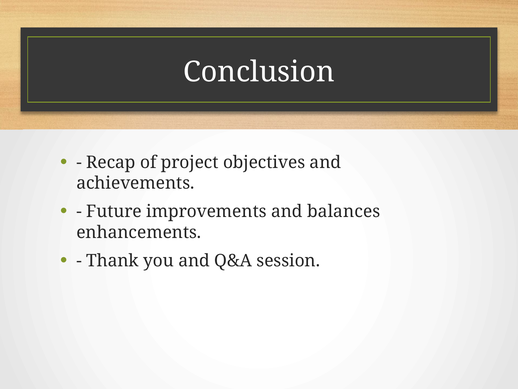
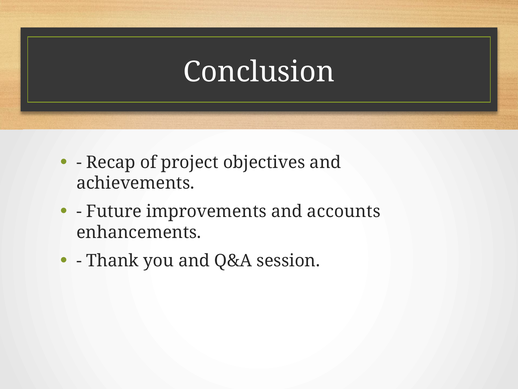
balances: balances -> accounts
